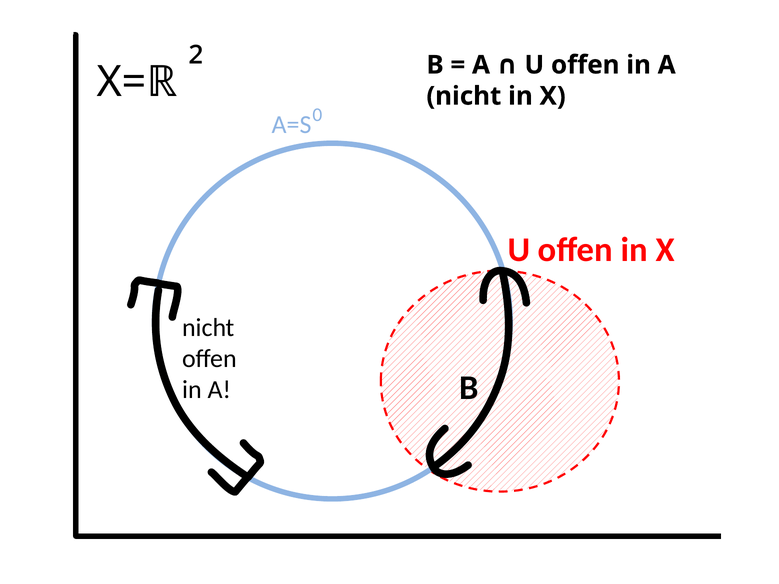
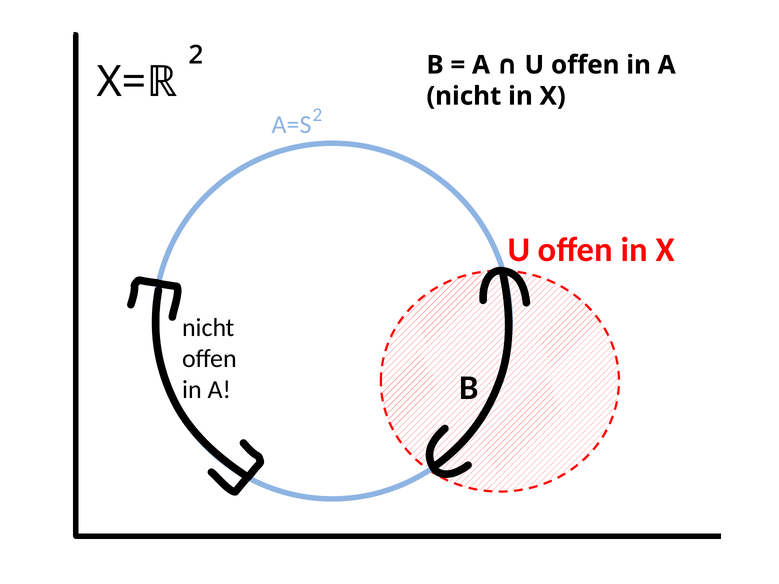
0: 0 -> 2
